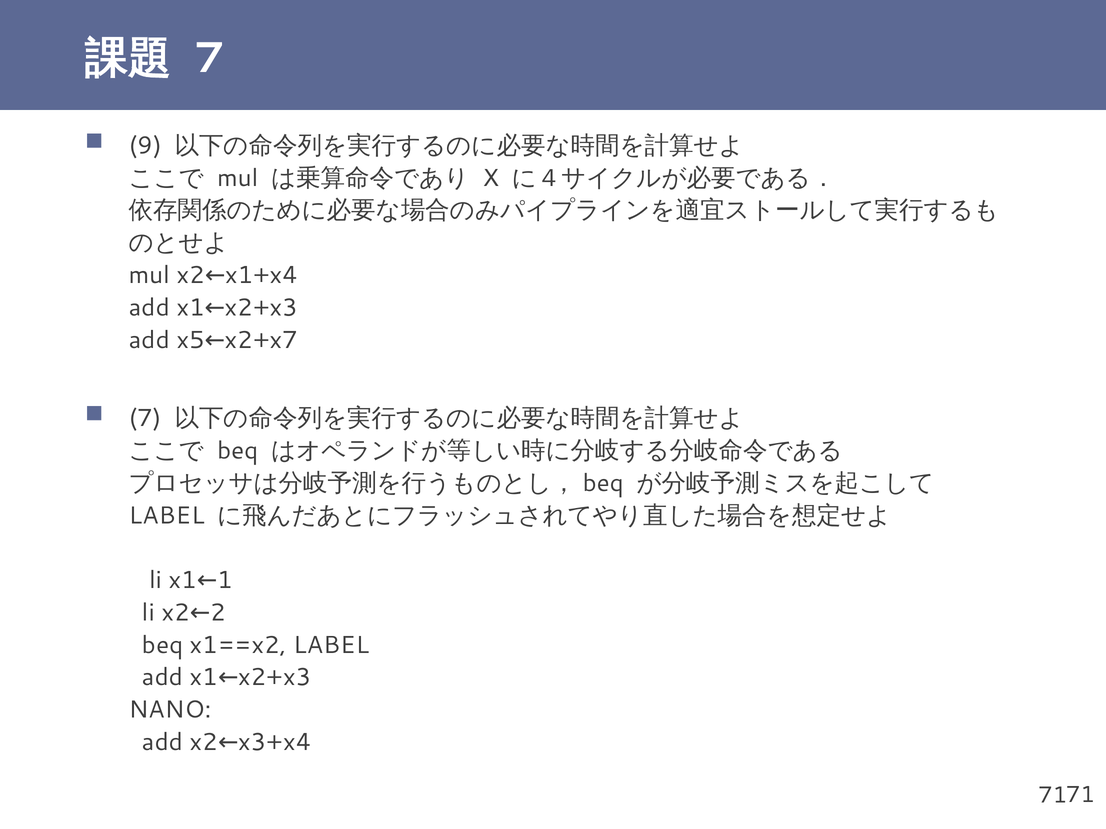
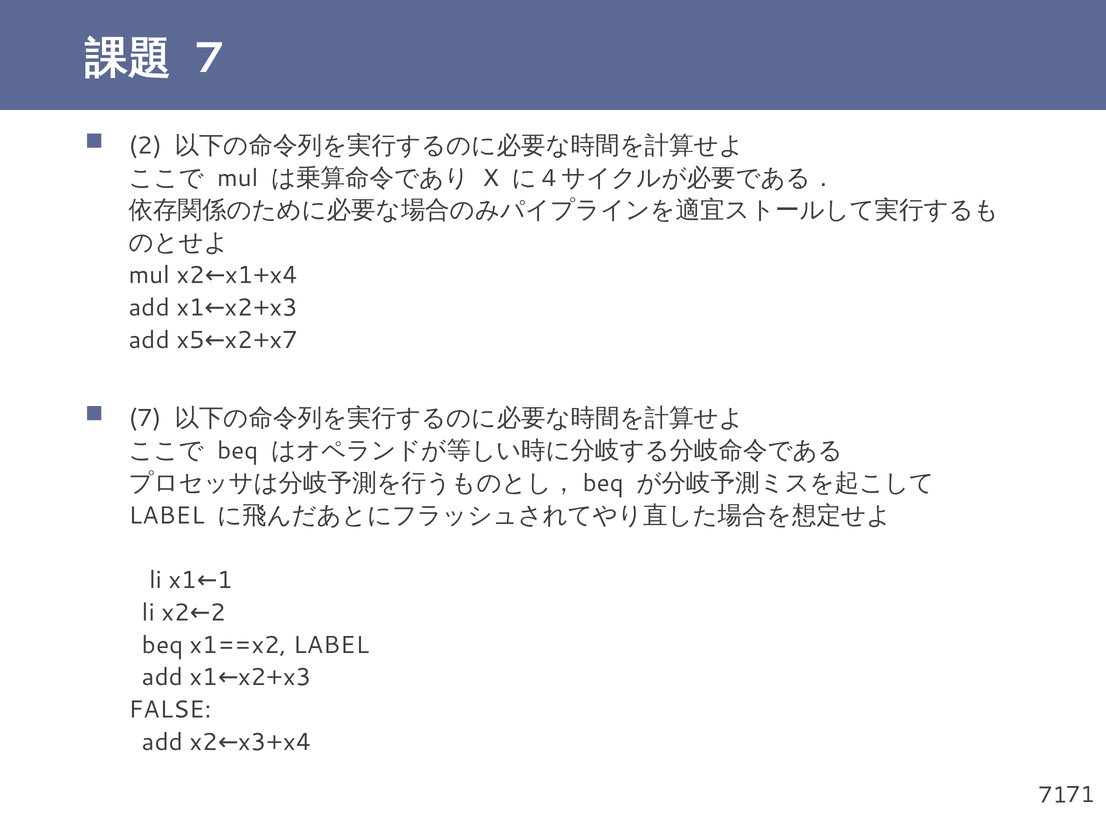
9 at (145, 146): 9 -> 2
NANO: NANO -> FALSE
